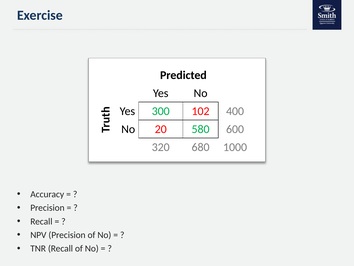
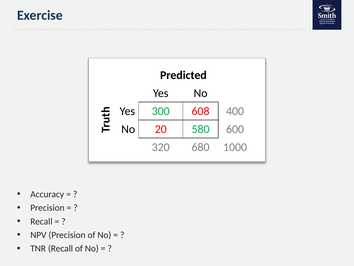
102: 102 -> 608
